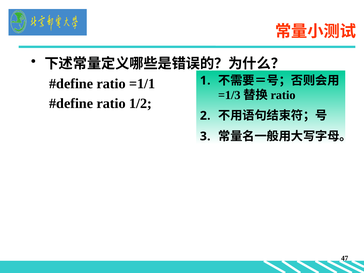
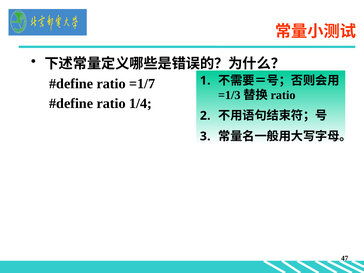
=1/1: =1/1 -> =1/7
1/2: 1/2 -> 1/4
